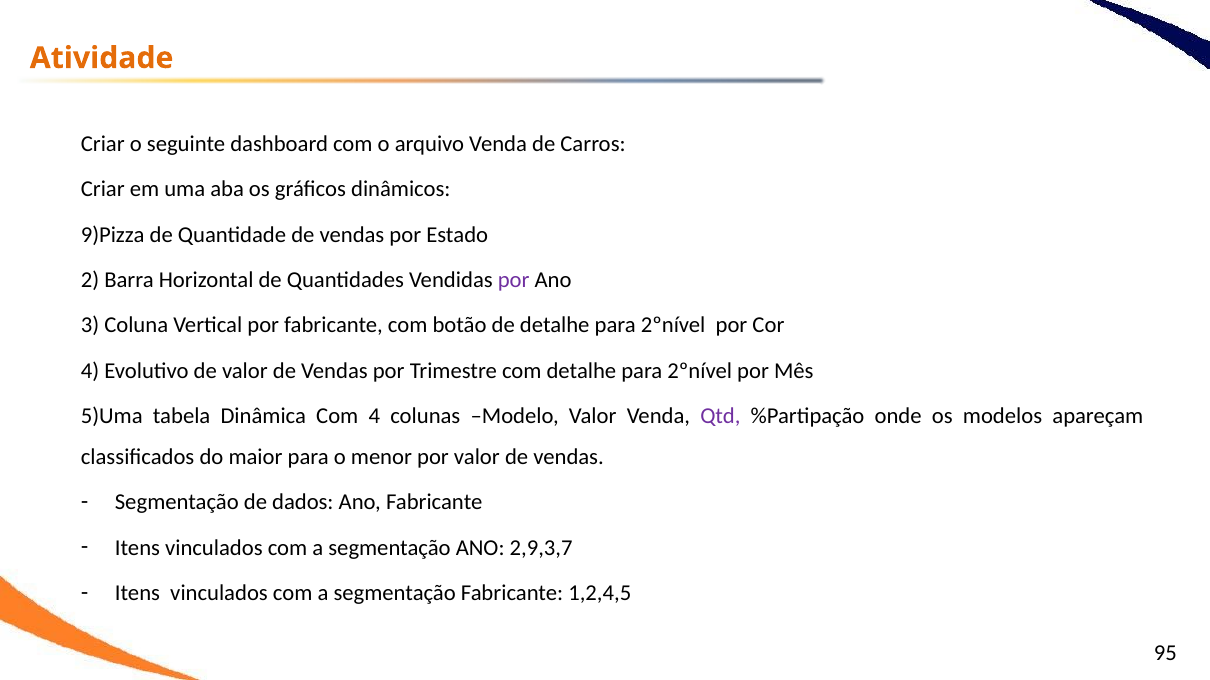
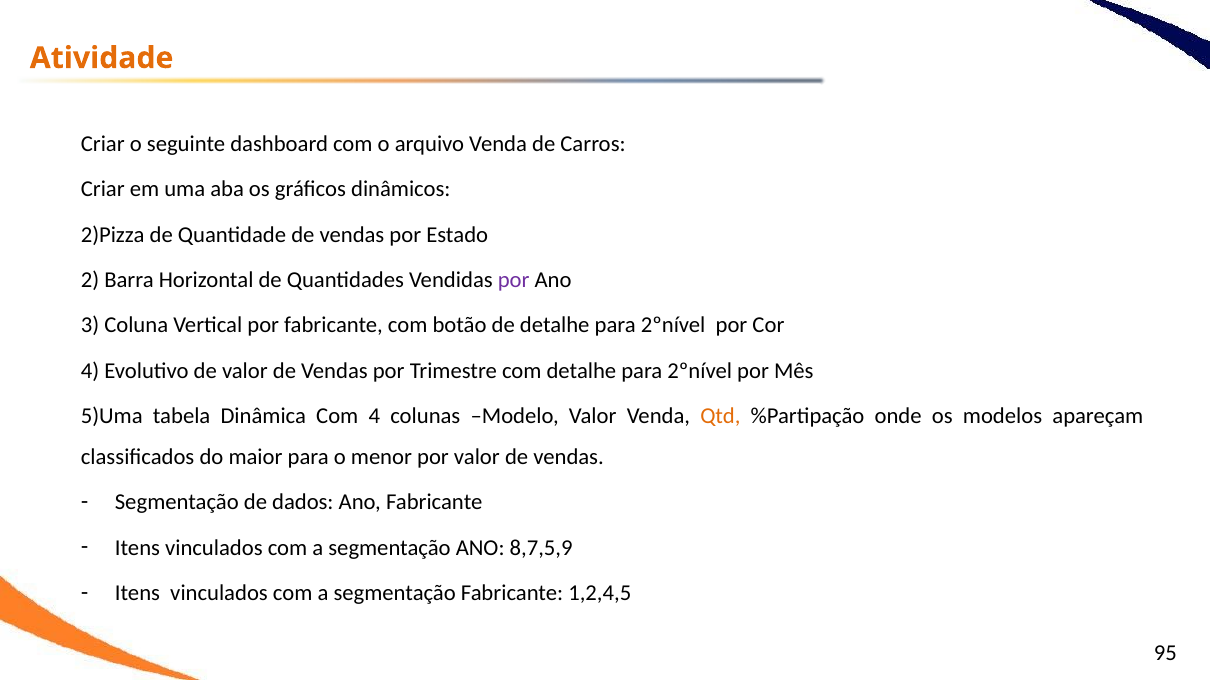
9)Pizza: 9)Pizza -> 2)Pizza
Qtd colour: purple -> orange
2,9,3,7: 2,9,3,7 -> 8,7,5,9
